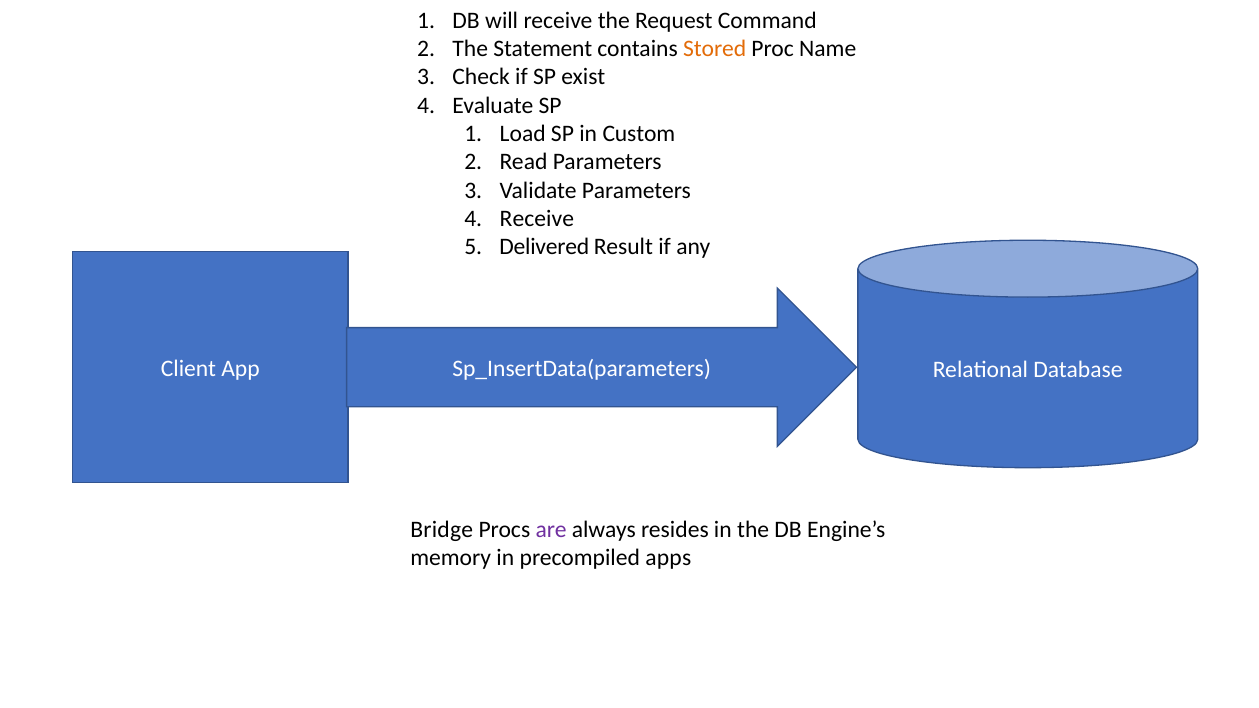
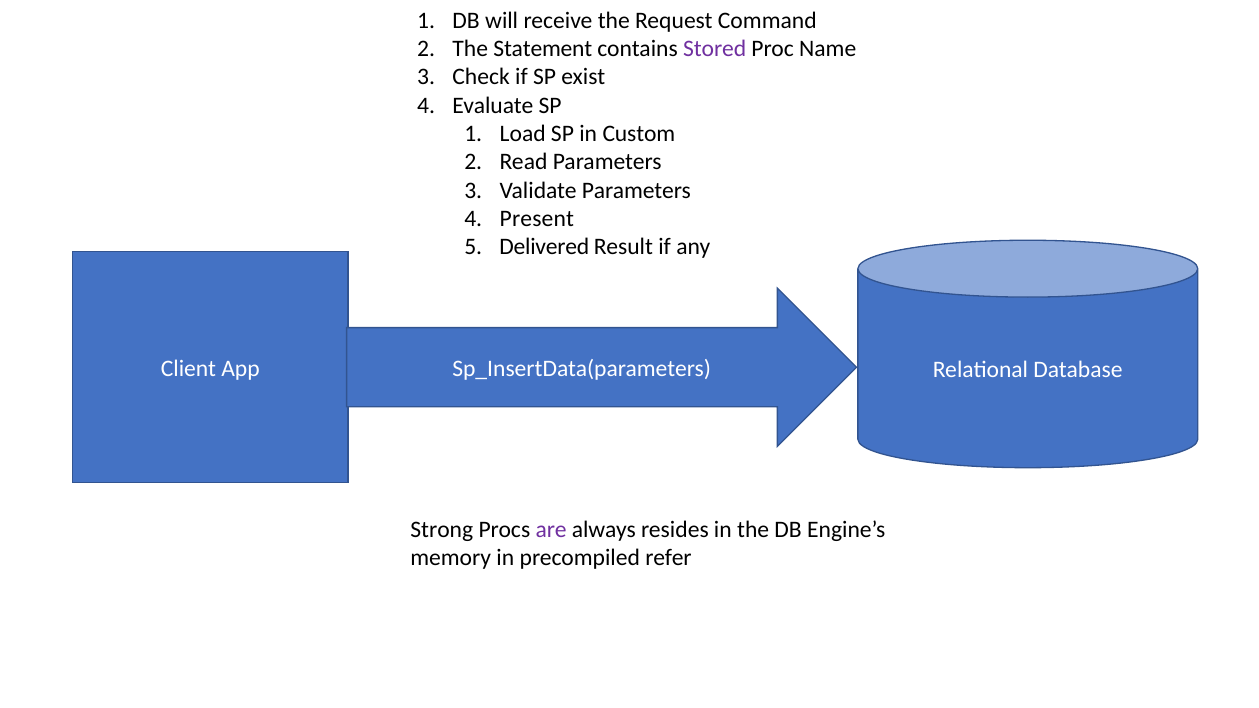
Stored colour: orange -> purple
Receive at (537, 219): Receive -> Present
Bridge: Bridge -> Strong
apps: apps -> refer
